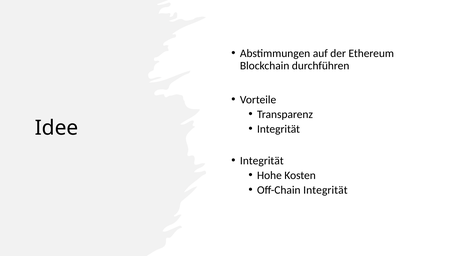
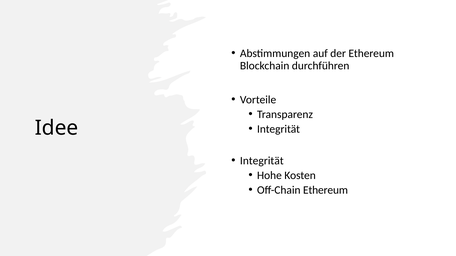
Off-Chain Integrität: Integrität -> Ethereum
